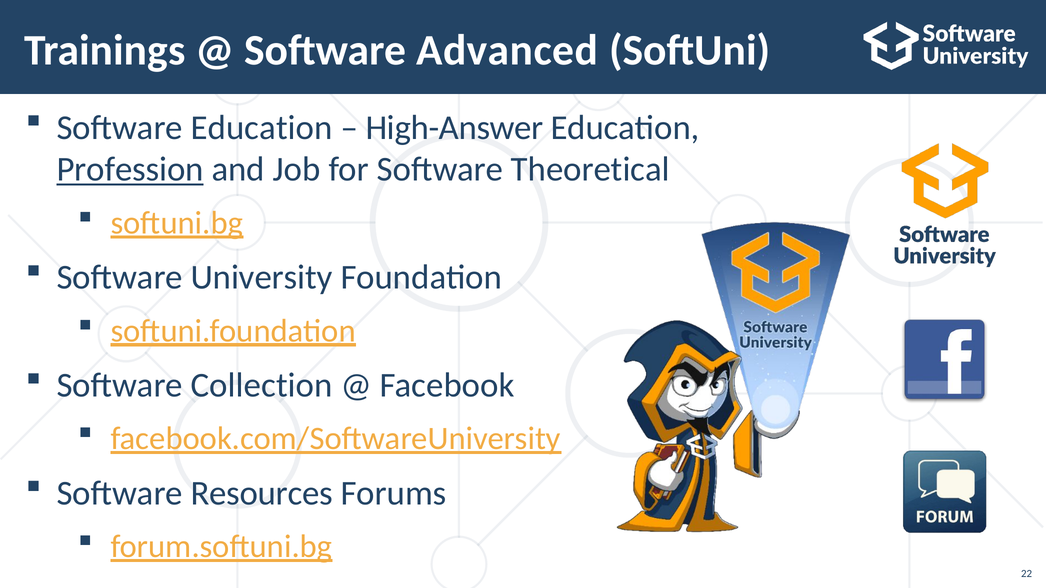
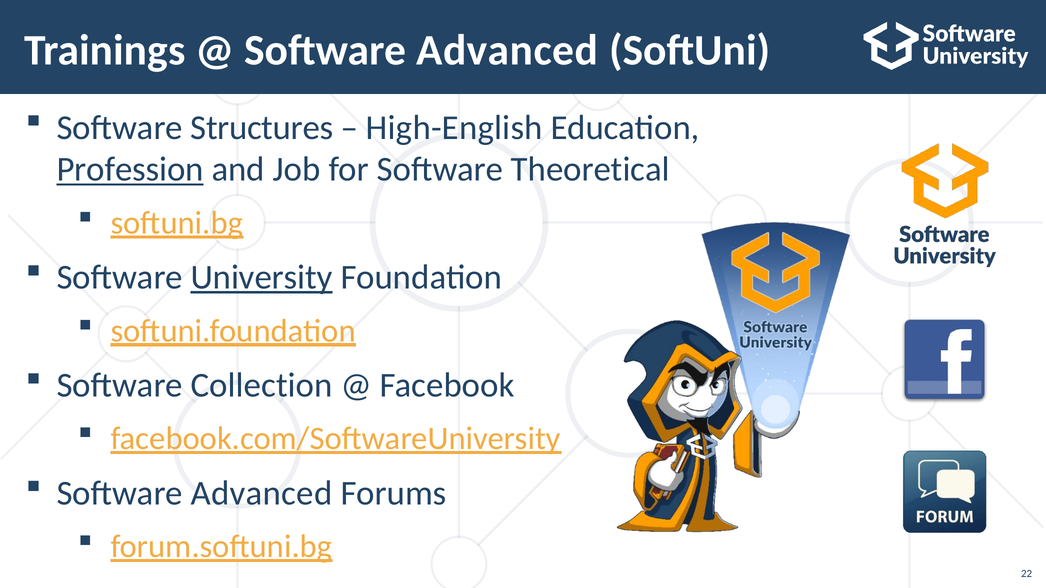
Software Education: Education -> Structures
High-Answer: High-Answer -> High-English
University underline: none -> present
Resources at (262, 493): Resources -> Advanced
